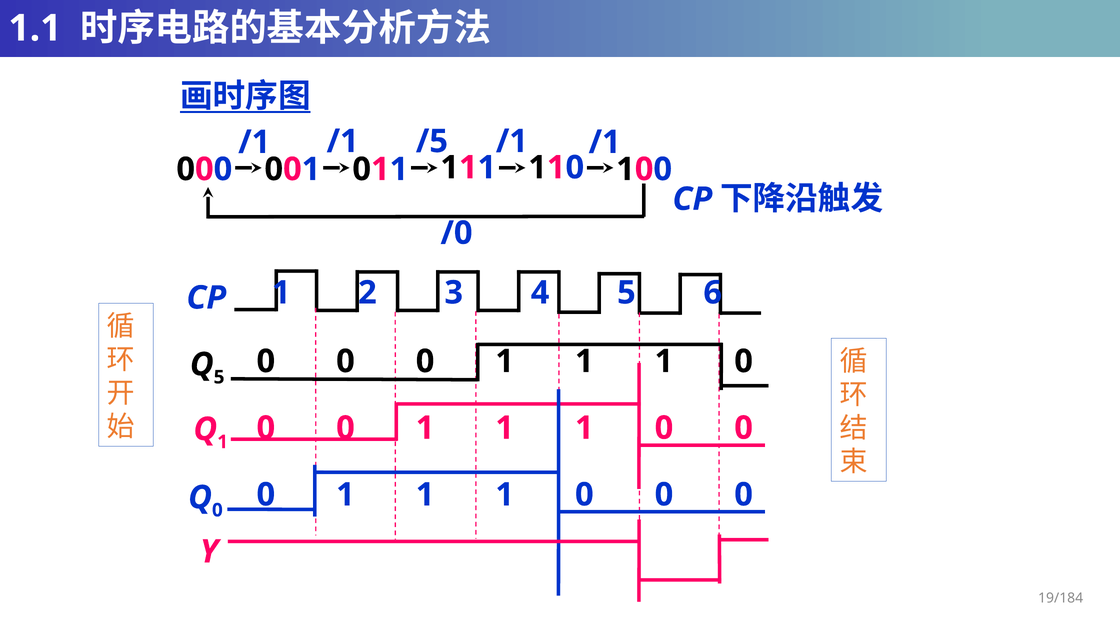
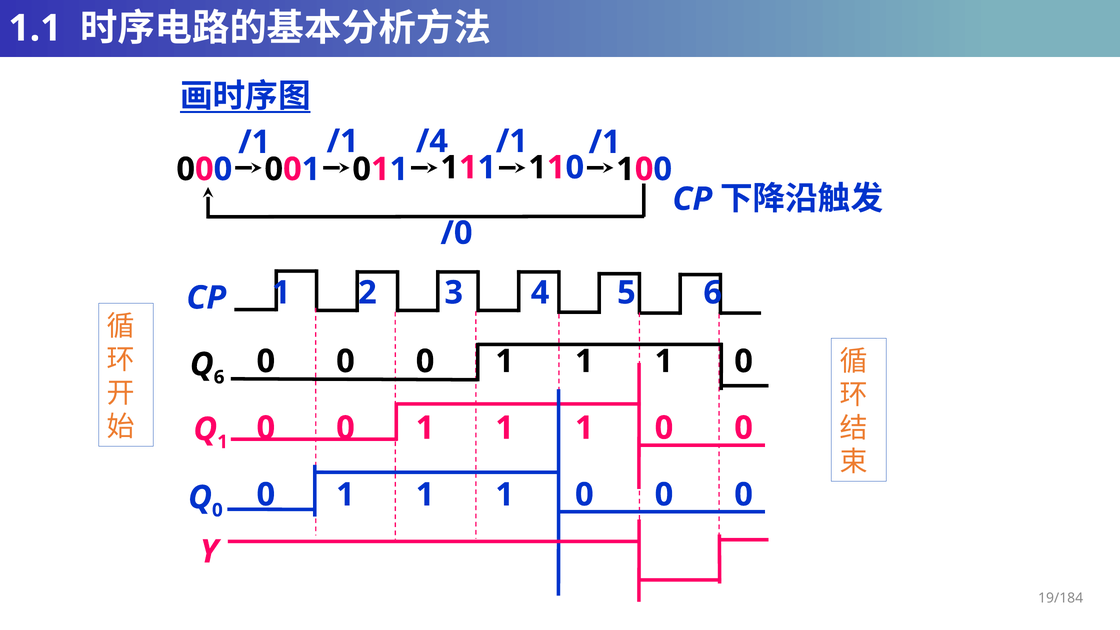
/5: /5 -> /4
5 at (219, 377): 5 -> 6
